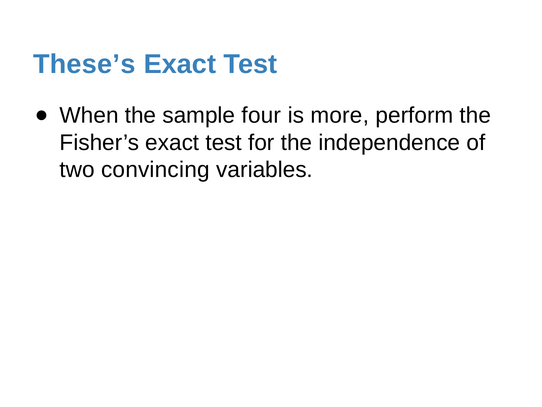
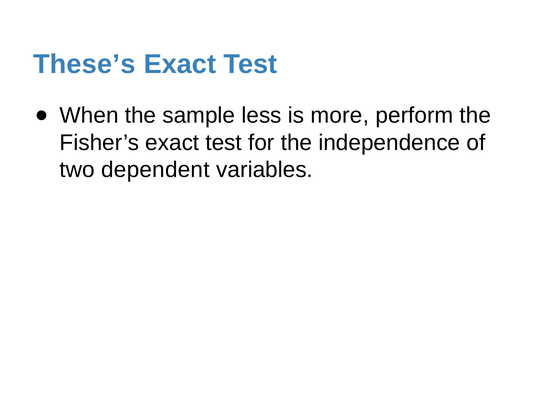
four: four -> less
convincing: convincing -> dependent
